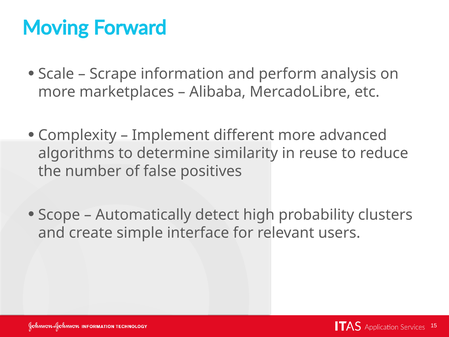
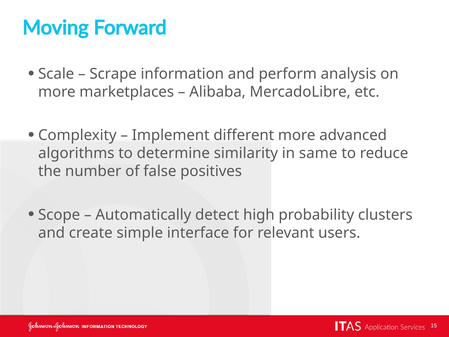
reuse: reuse -> same
